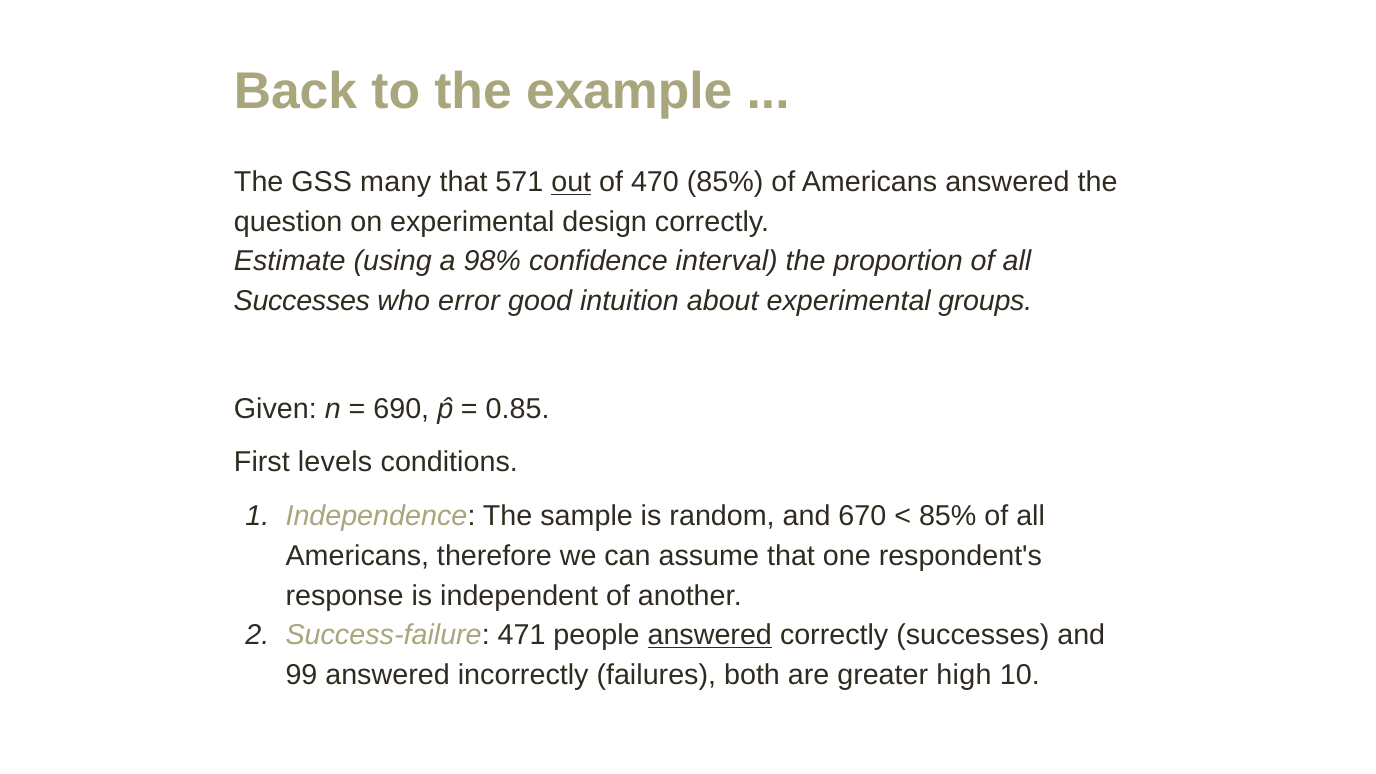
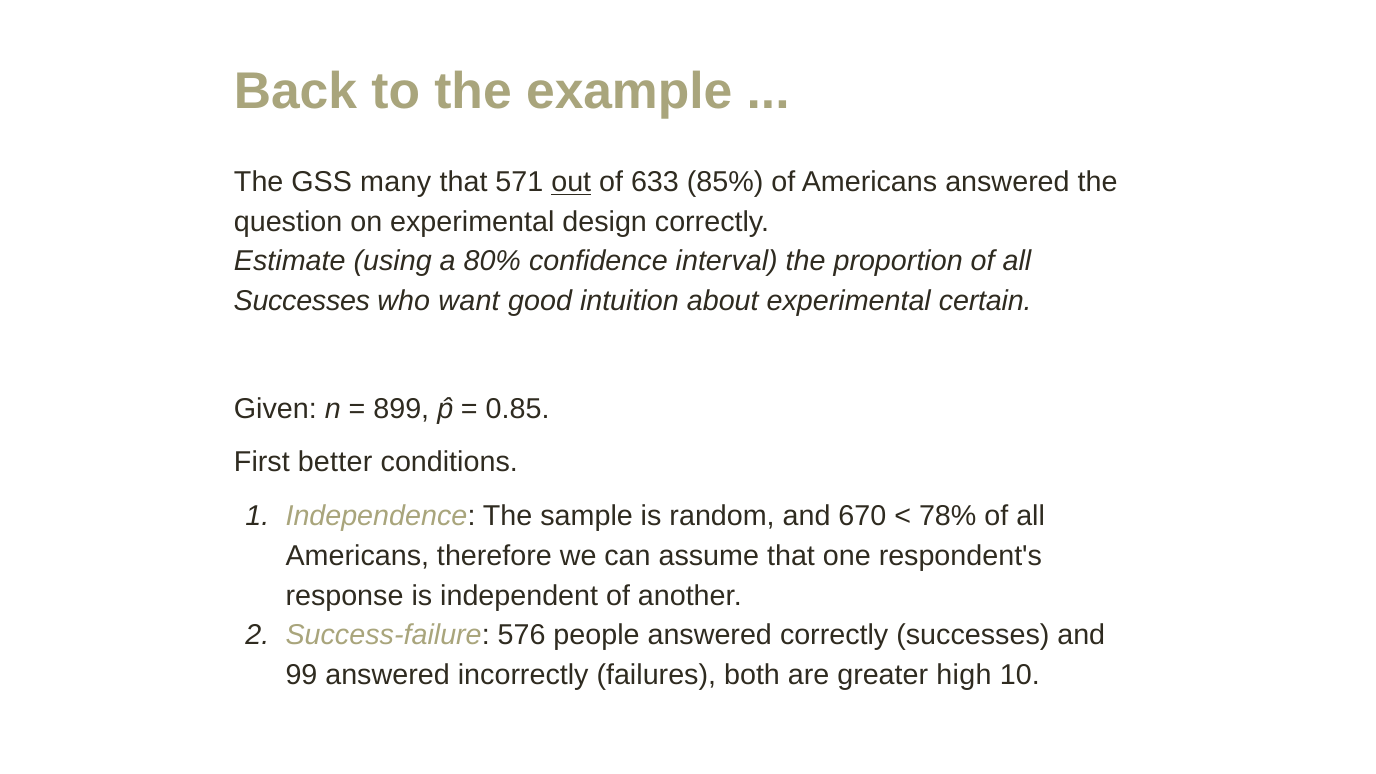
470: 470 -> 633
98%: 98% -> 80%
error: error -> want
groups: groups -> certain
690: 690 -> 899
levels: levels -> better
85% at (948, 516): 85% -> 78%
471: 471 -> 576
answered at (710, 635) underline: present -> none
